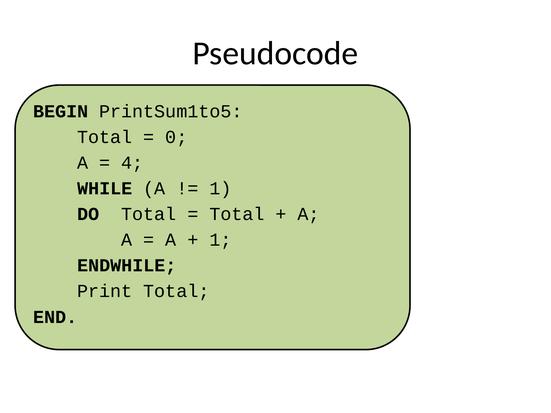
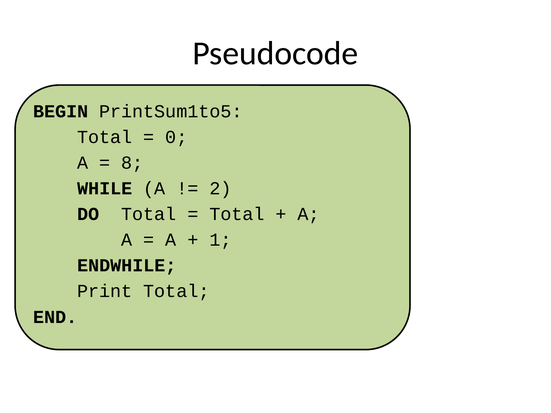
4: 4 -> 8
1 at (220, 189): 1 -> 2
